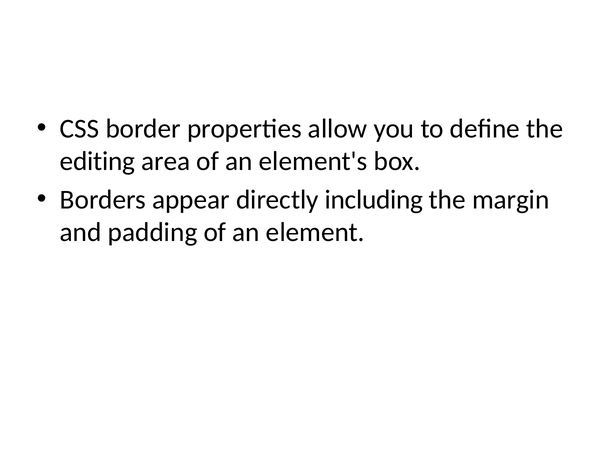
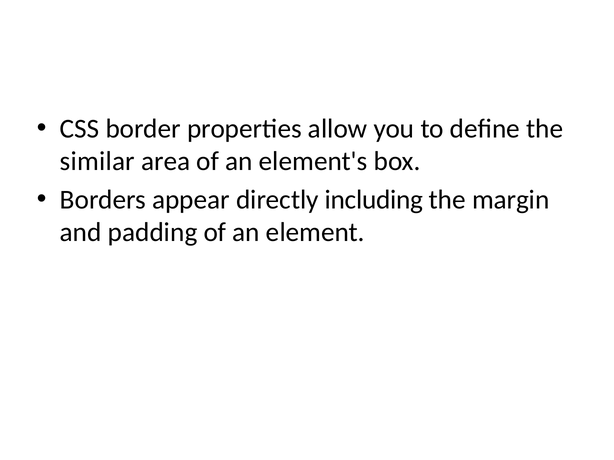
editing: editing -> similar
